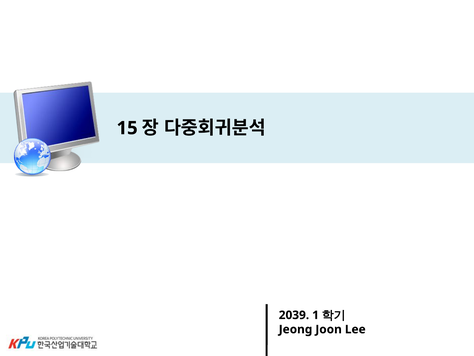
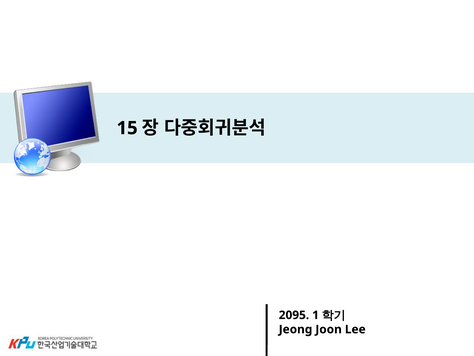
2039: 2039 -> 2095
